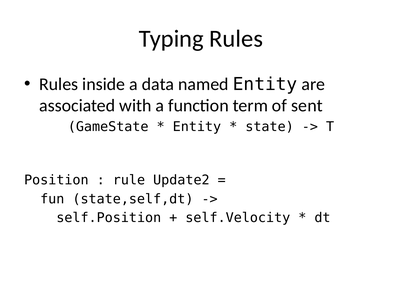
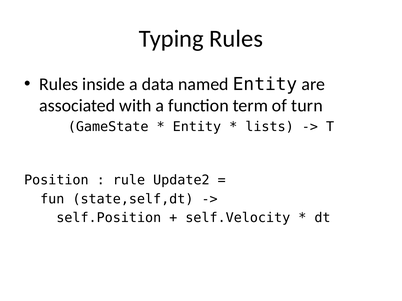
sent: sent -> turn
state: state -> lists
